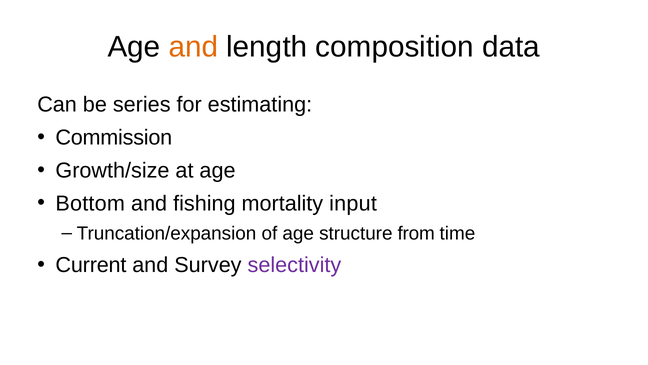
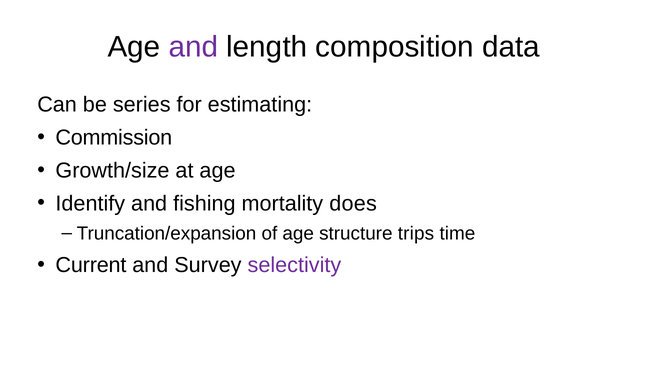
and at (193, 47) colour: orange -> purple
Bottom: Bottom -> Identify
input: input -> does
from: from -> trips
